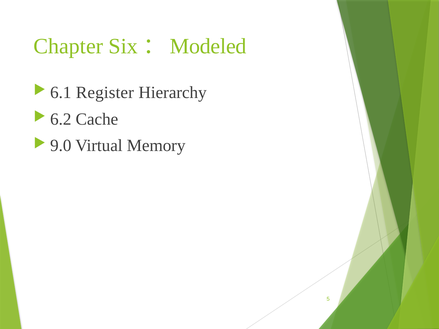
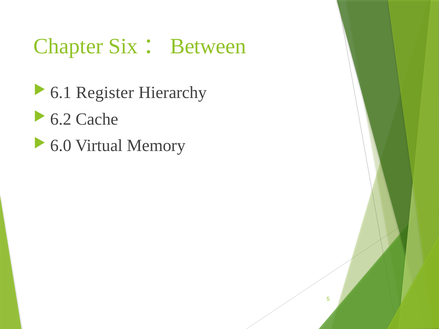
Modeled: Modeled -> Between
9.0: 9.0 -> 6.0
